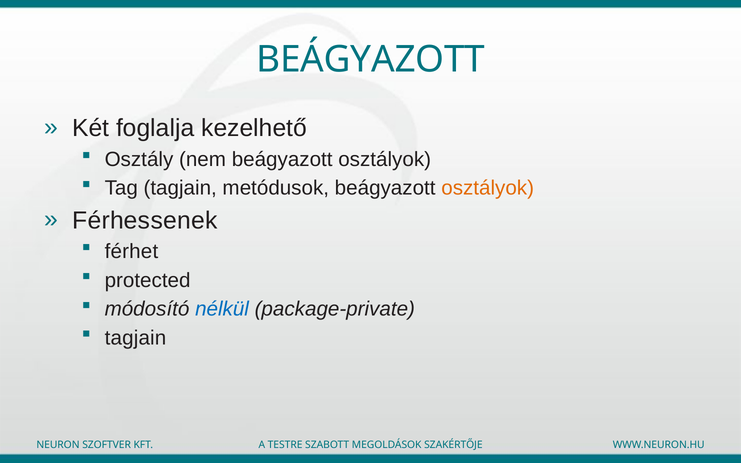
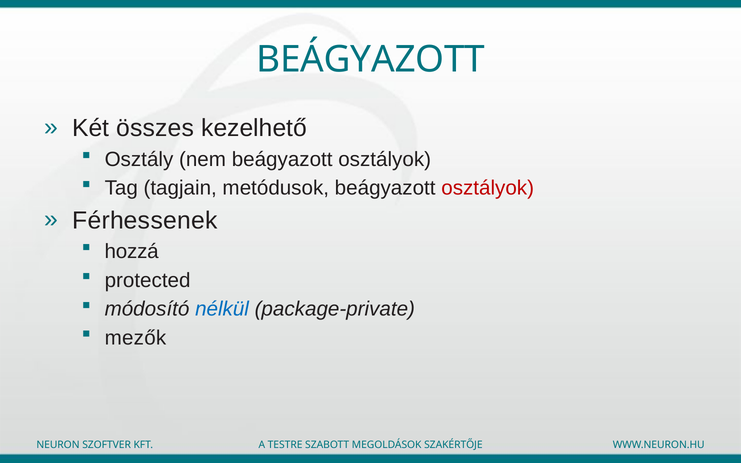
foglalja: foglalja -> összes
osztályok at (488, 188) colour: orange -> red
férhet: férhet -> hozzá
tagjain at (135, 338): tagjain -> mezők
